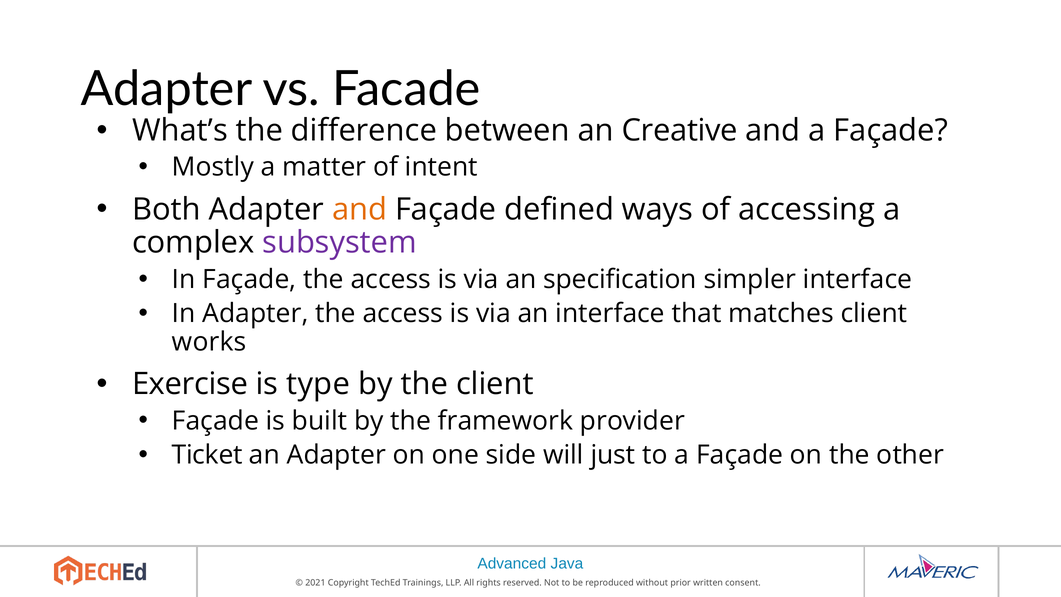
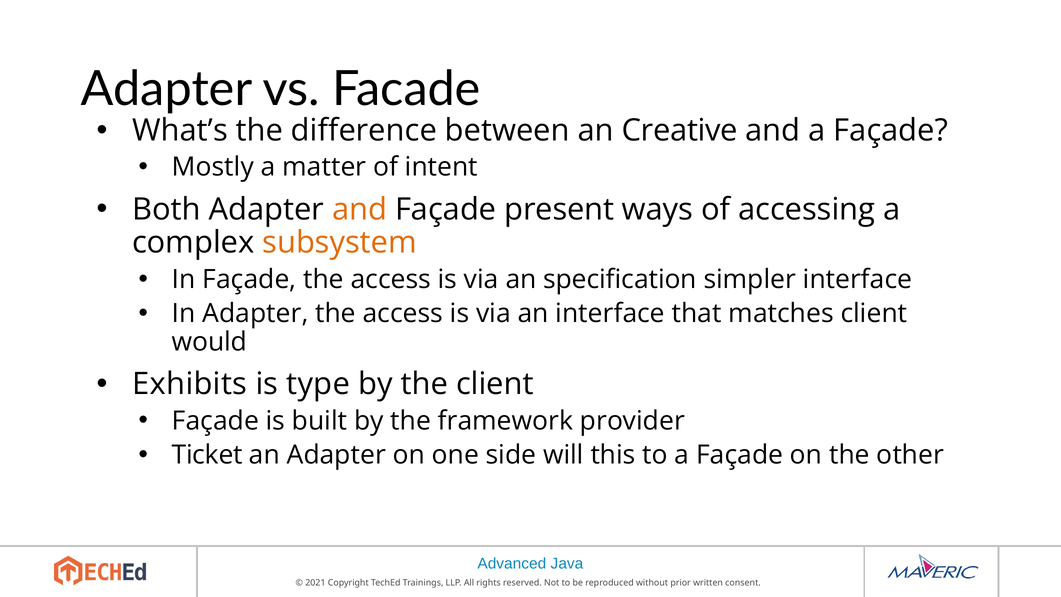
defined: defined -> present
subsystem colour: purple -> orange
works: works -> would
Exercise: Exercise -> Exhibits
just: just -> this
